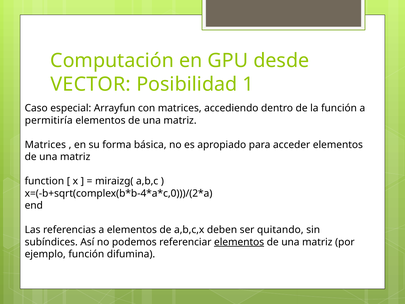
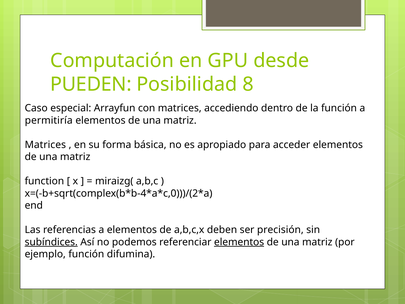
VECTOR: VECTOR -> PUEDEN
1: 1 -> 8
quitando: quitando -> precisión
subíndices underline: none -> present
